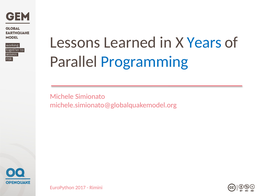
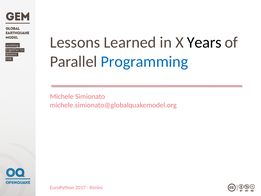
Years colour: blue -> black
